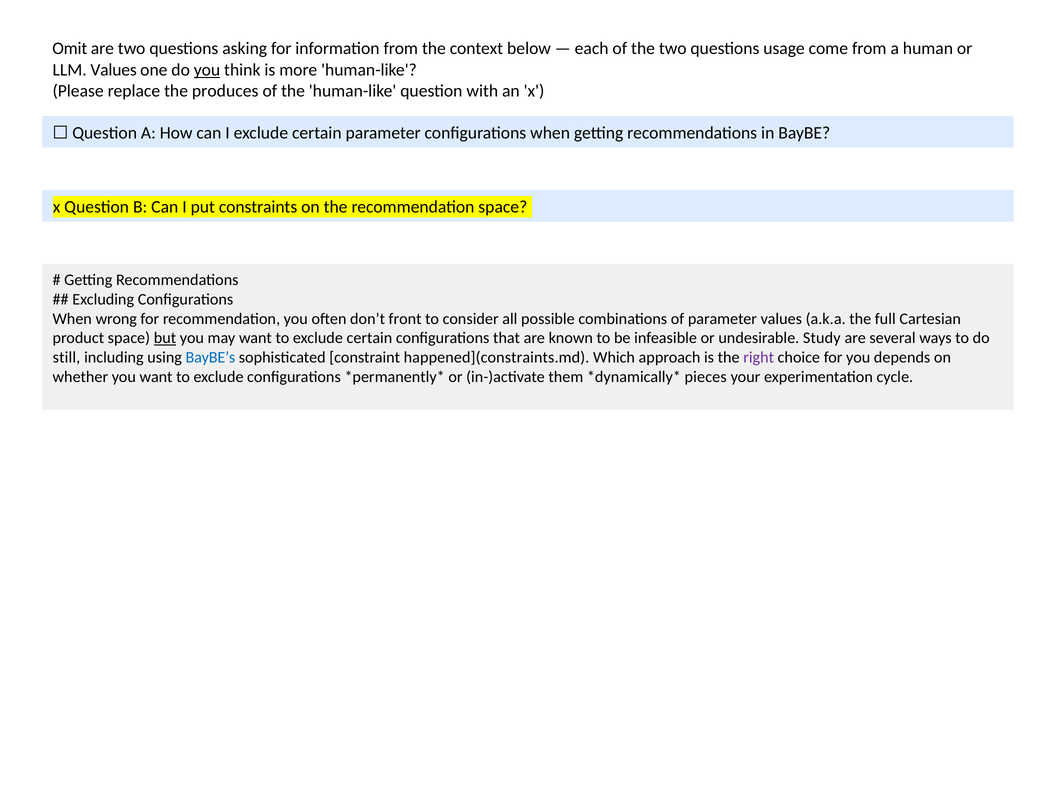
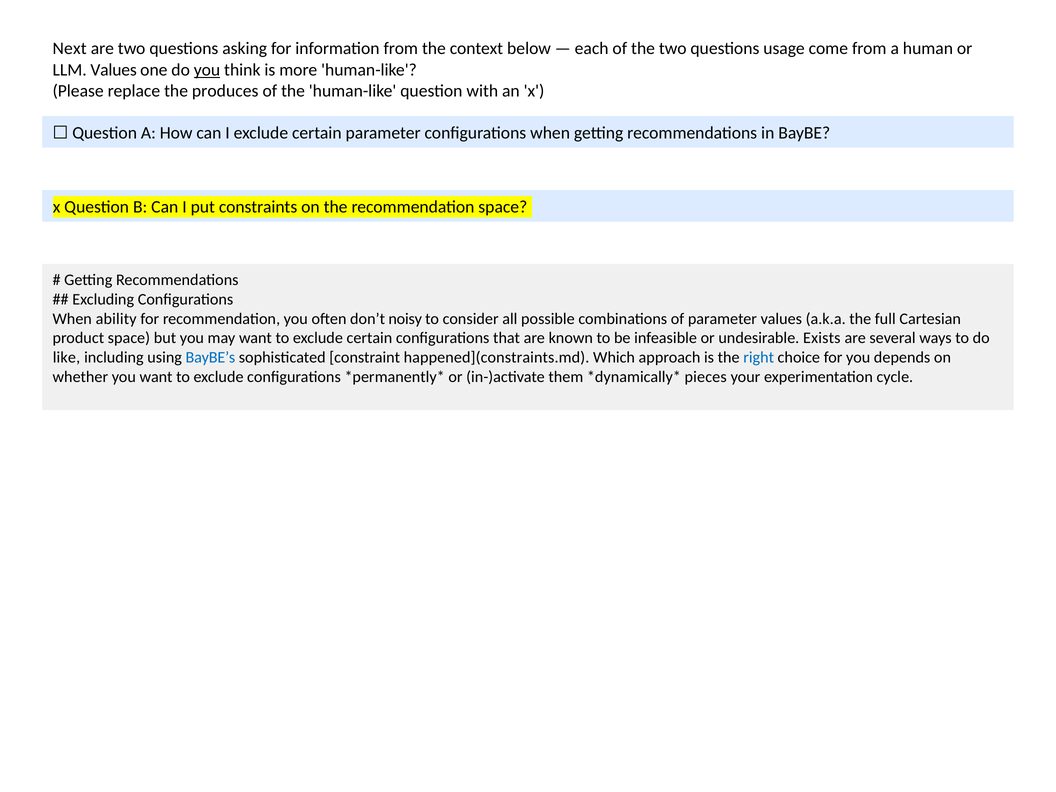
Omit: Omit -> Next
wrong: wrong -> ability
front: front -> noisy
but underline: present -> none
Study: Study -> Exists
still: still -> like
right colour: purple -> blue
